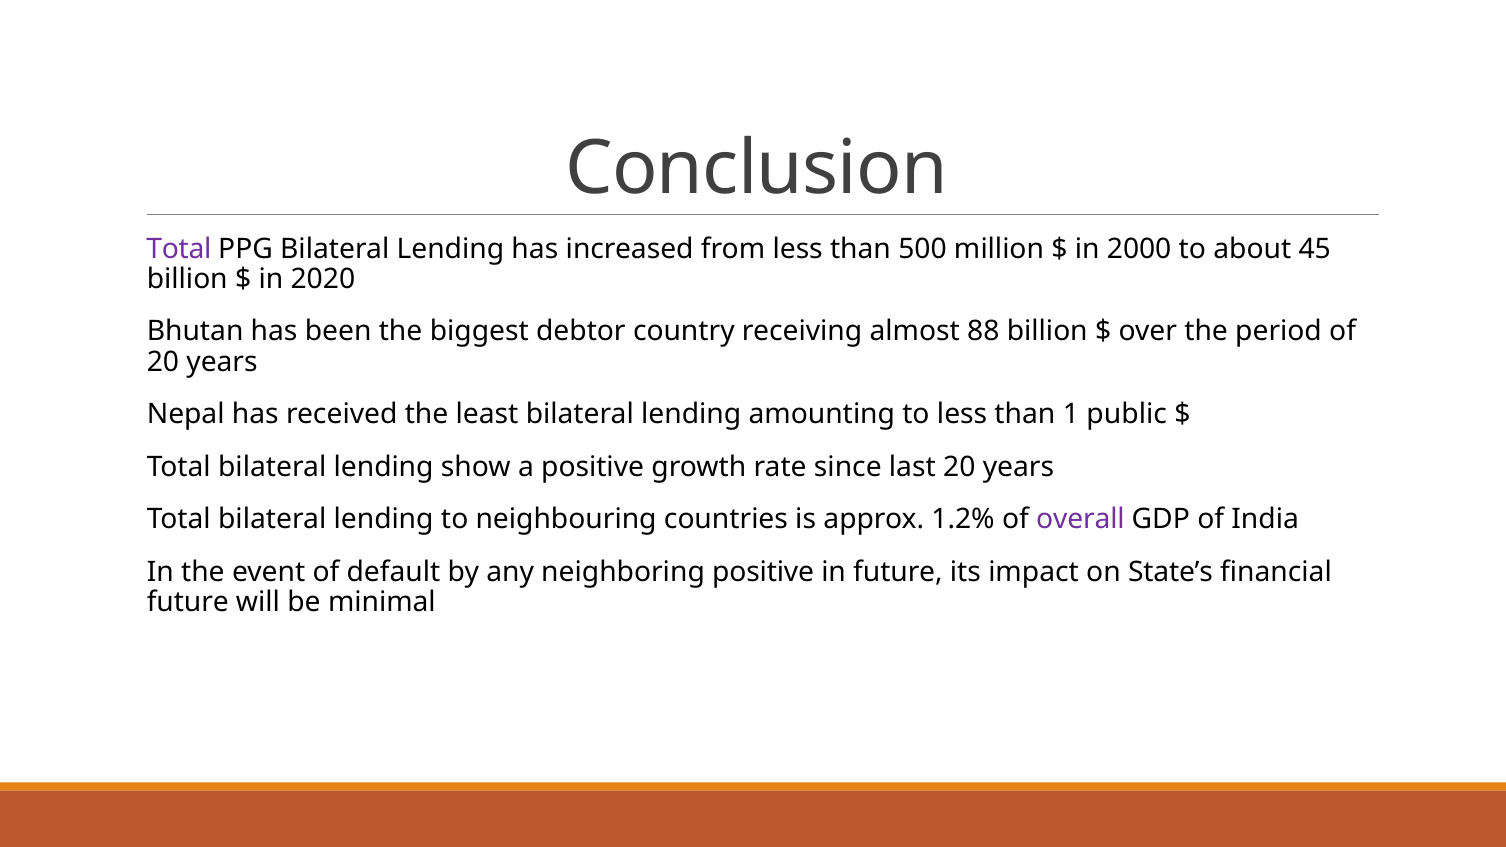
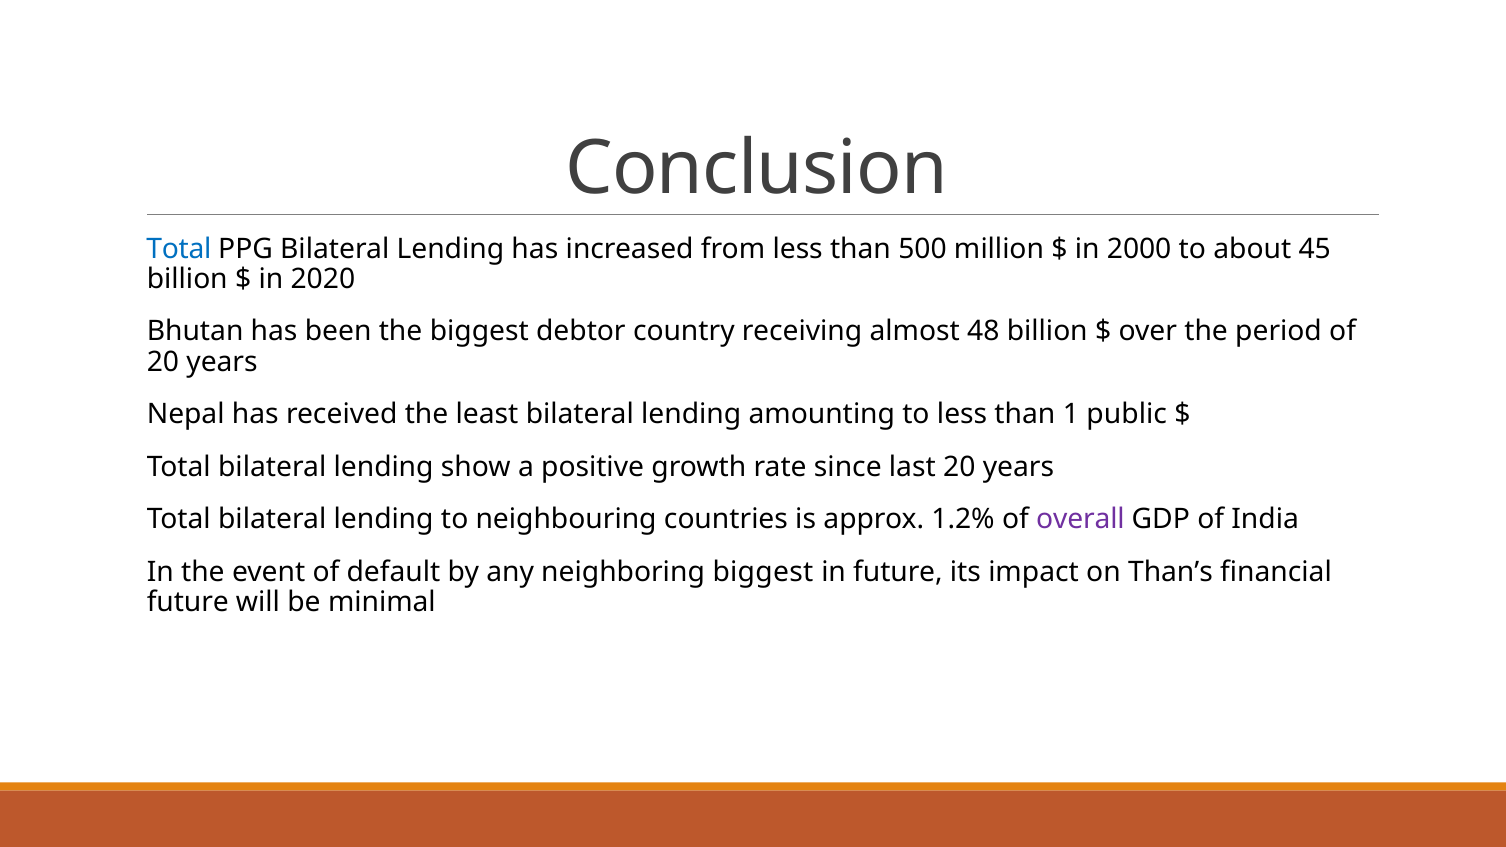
Total at (179, 249) colour: purple -> blue
88: 88 -> 48
neighboring positive: positive -> biggest
State’s: State’s -> Than’s
